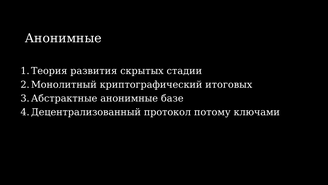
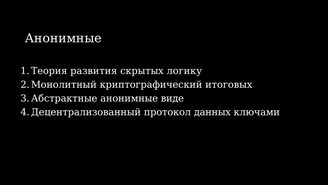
стадии: стадии -> логику
базе: базе -> виде
потому: потому -> данных
